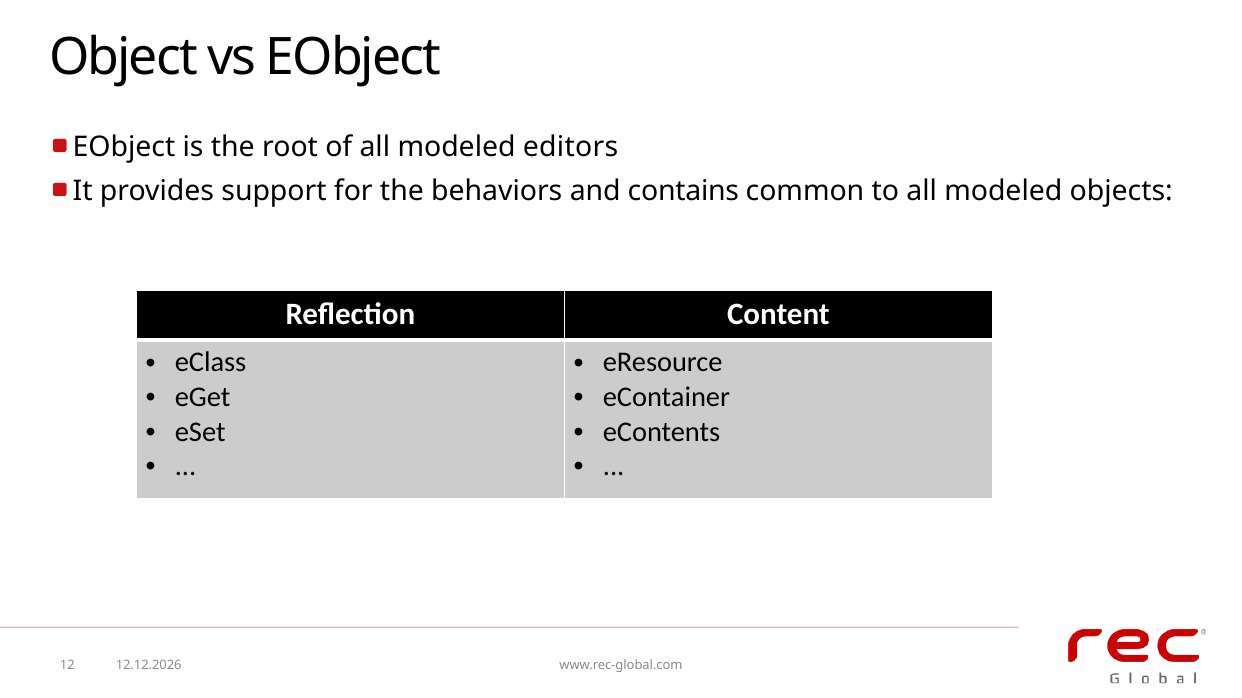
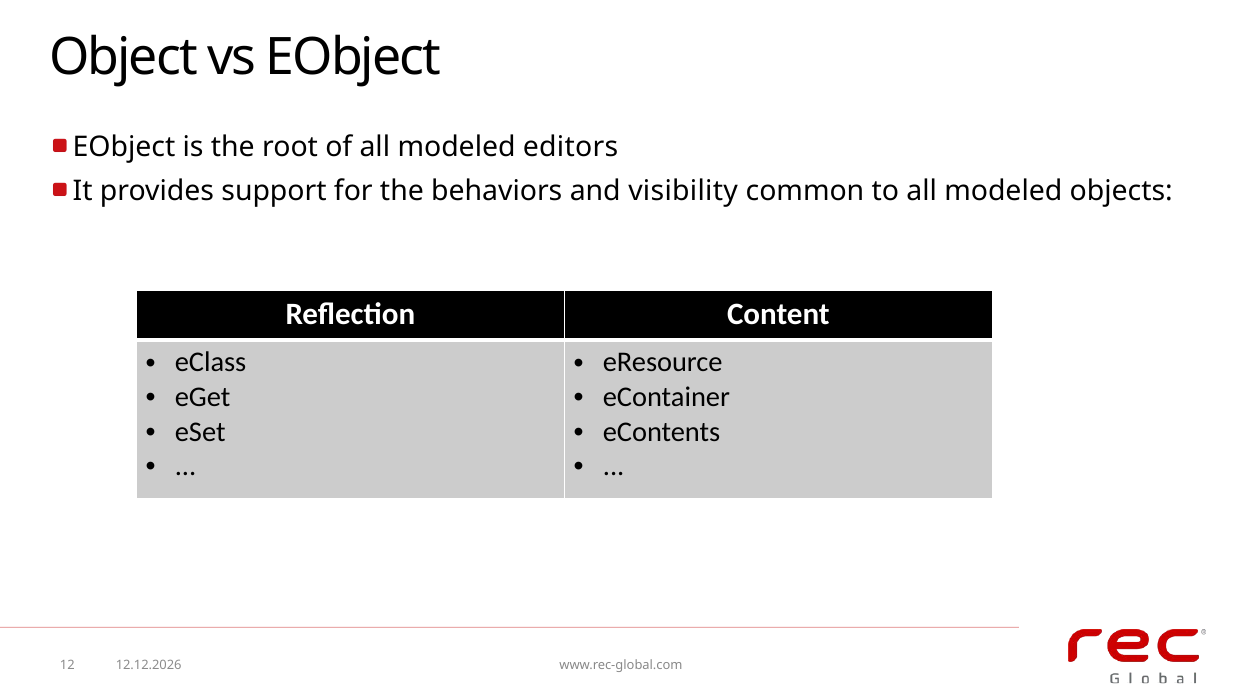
contains: contains -> visibility
